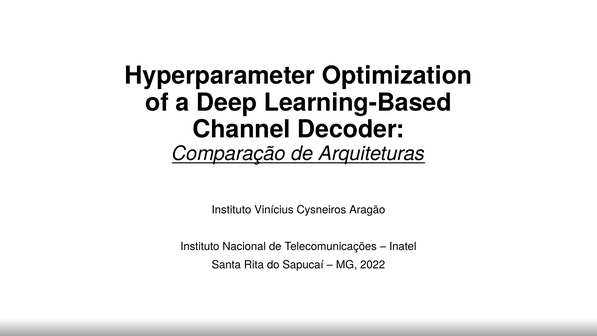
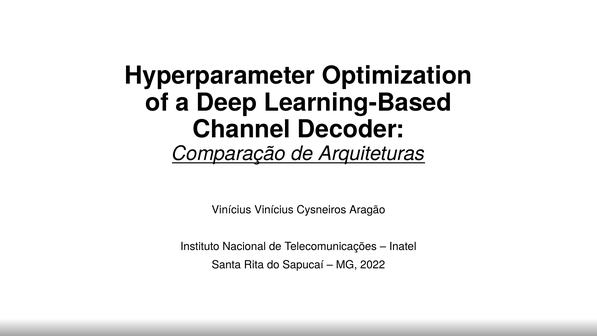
Instituto at (231, 210): Instituto -> Vinícius
